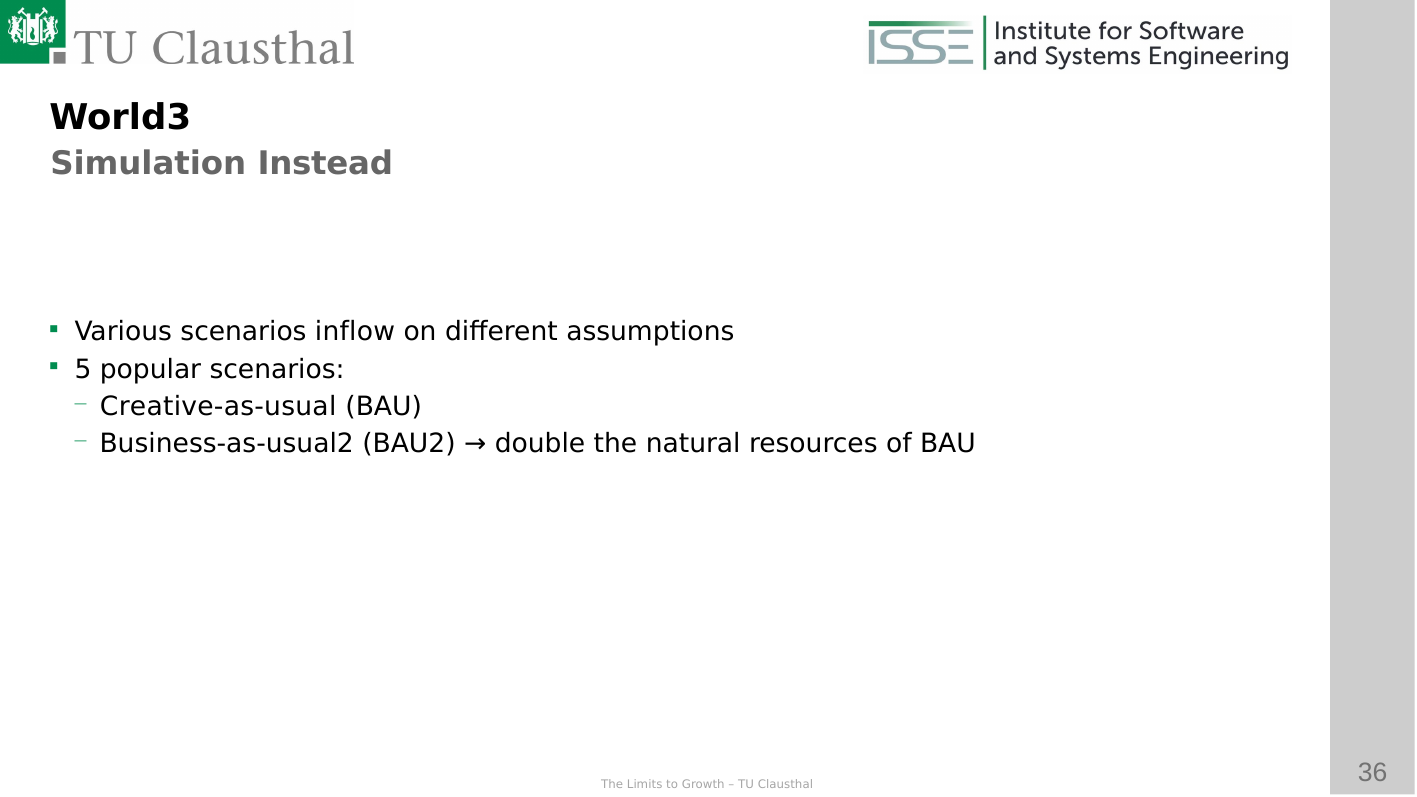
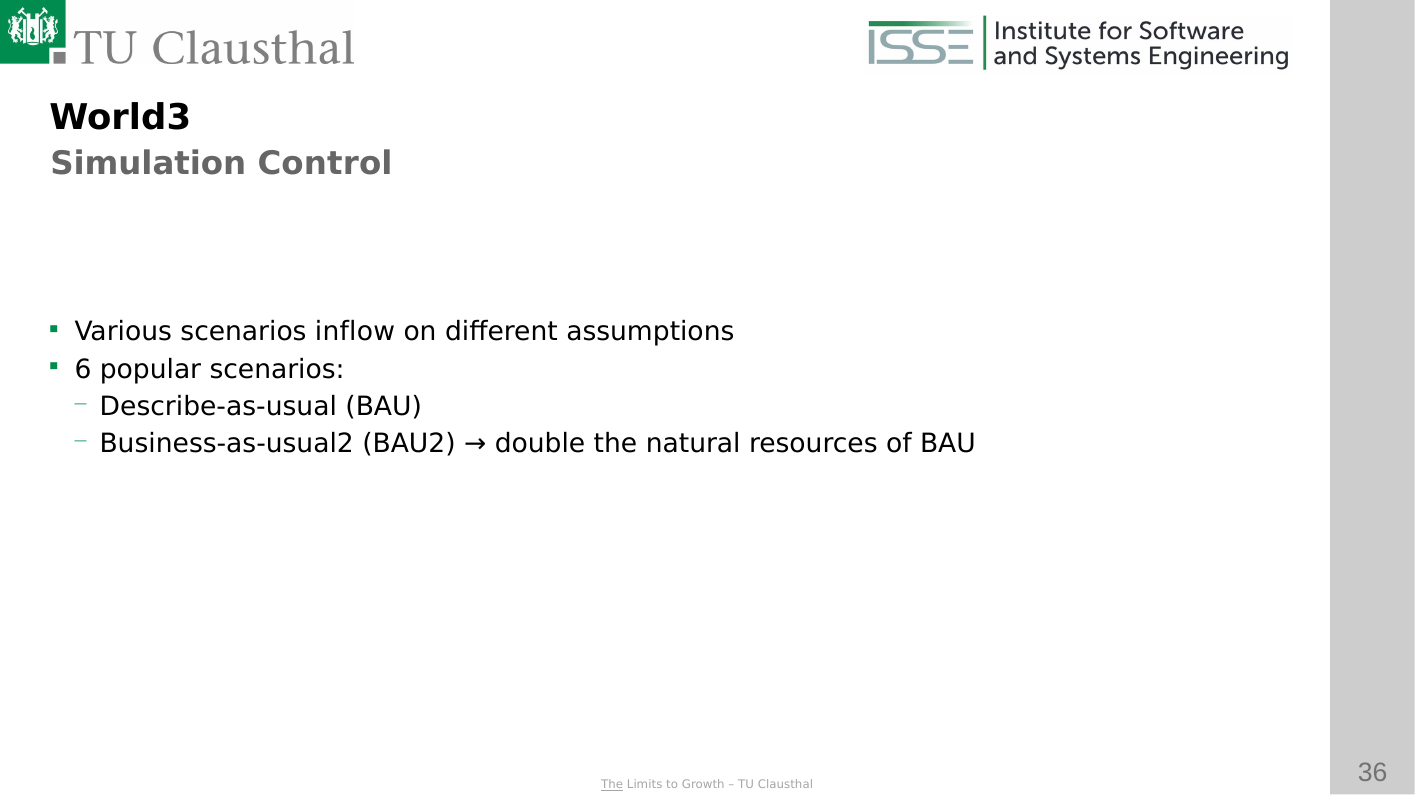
Instead: Instead -> Control
5: 5 -> 6
Creative-as-usual: Creative-as-usual -> Describe-as-usual
The at (612, 785) underline: none -> present
